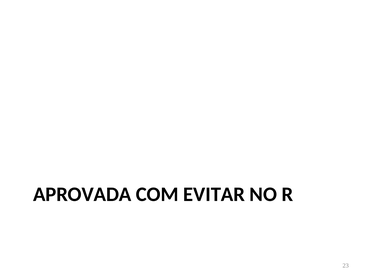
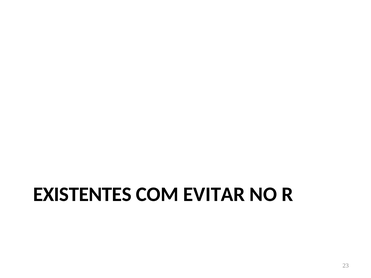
APROVADA: APROVADA -> EXISTENTES
